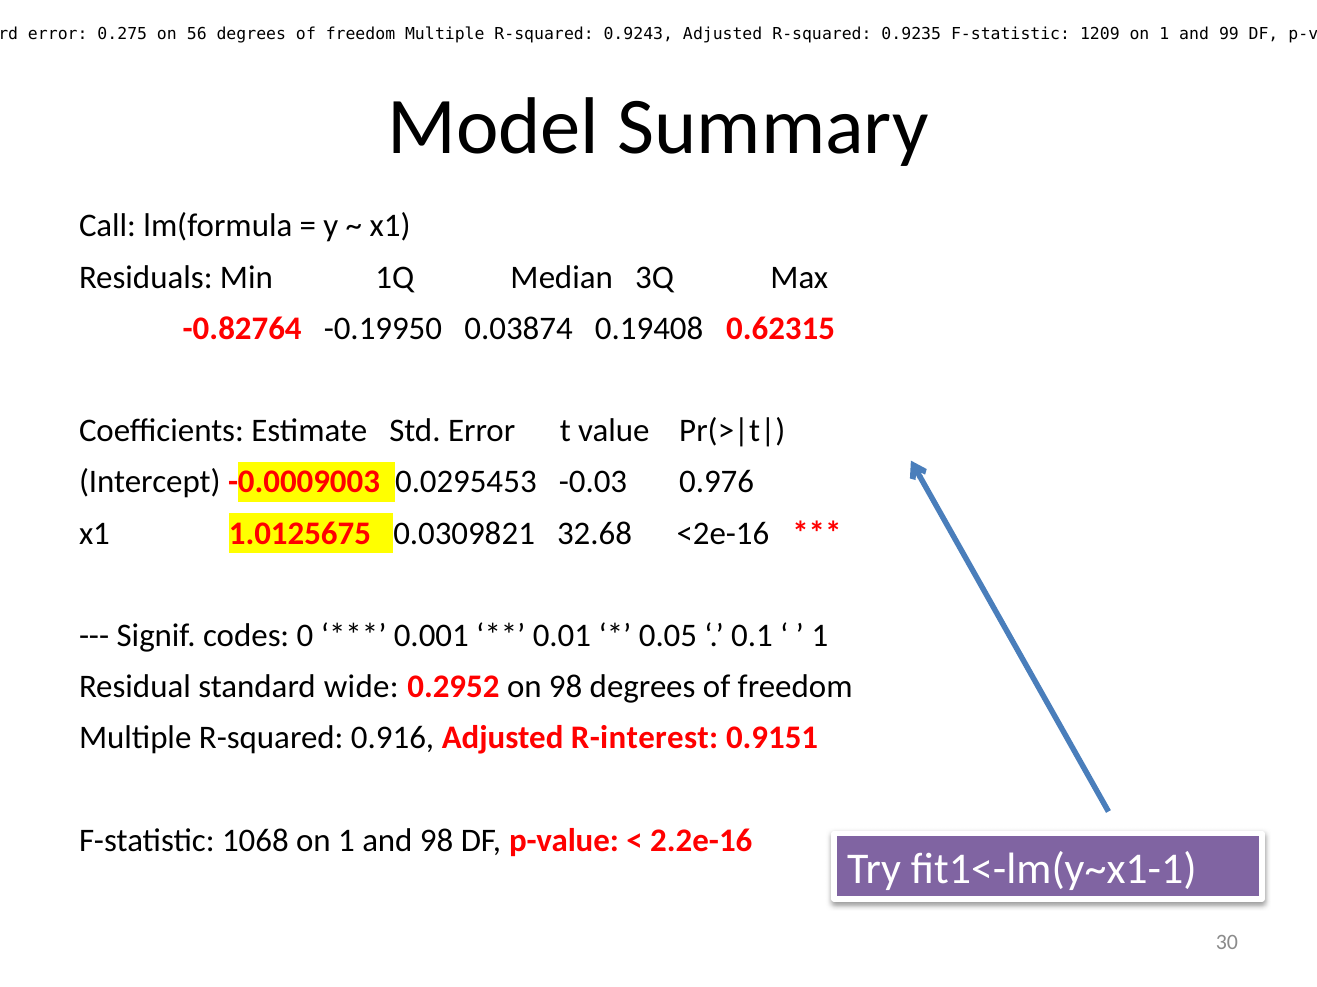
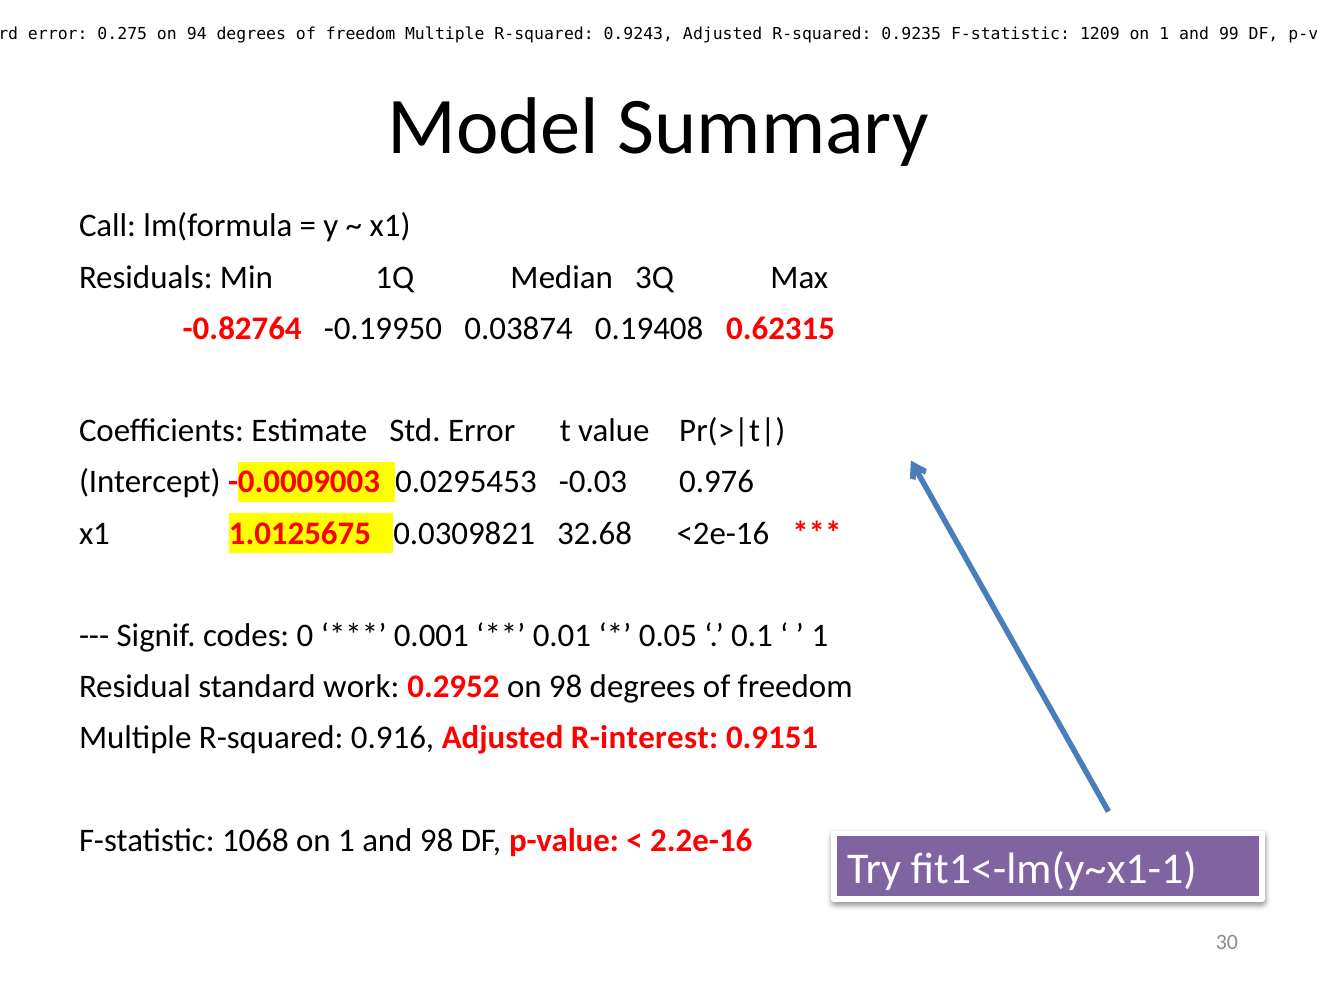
56: 56 -> 94
wide: wide -> work
